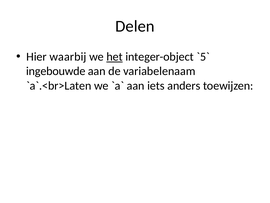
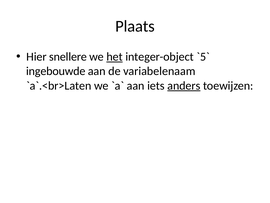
Delen: Delen -> Plaats
waarbij: waarbij -> snellere
anders underline: none -> present
